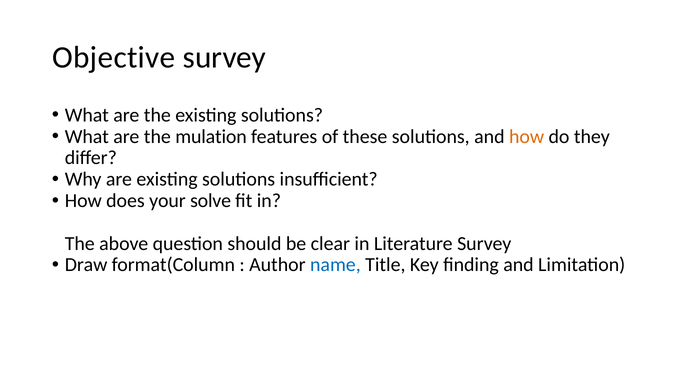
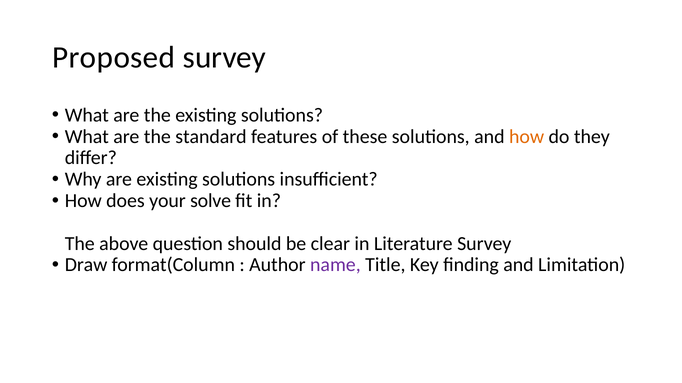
Objective: Objective -> Proposed
mulation: mulation -> standard
name colour: blue -> purple
